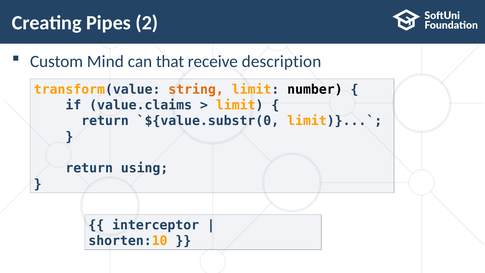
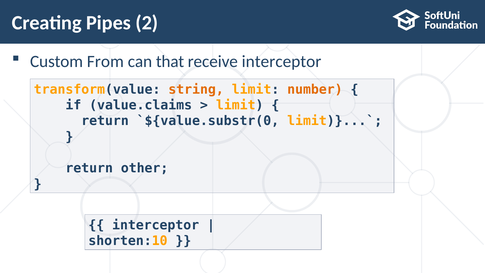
Mind: Mind -> From
receive description: description -> interceptor
number colour: black -> orange
using: using -> other
